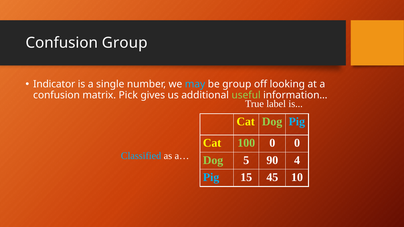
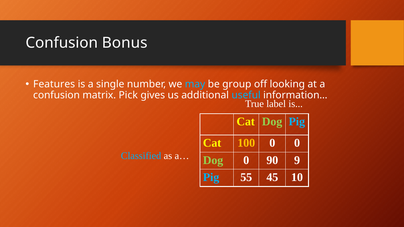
Confusion Group: Group -> Bonus
Indicator: Indicator -> Features
useful colour: light green -> light blue
100 colour: light green -> yellow
Dog 5: 5 -> 0
4: 4 -> 9
15: 15 -> 55
